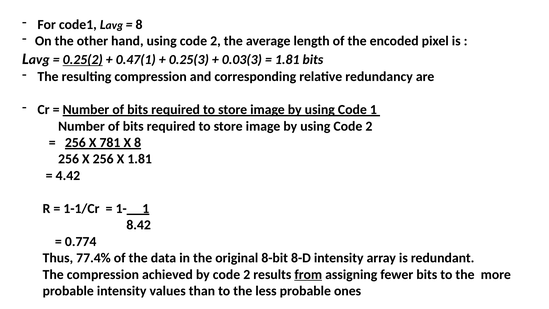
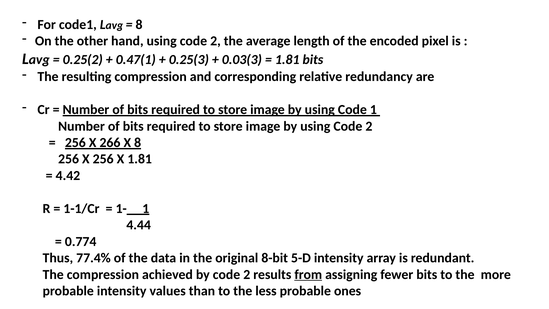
0.25(2 underline: present -> none
781: 781 -> 266
8.42: 8.42 -> 4.44
8-D: 8-D -> 5-D
